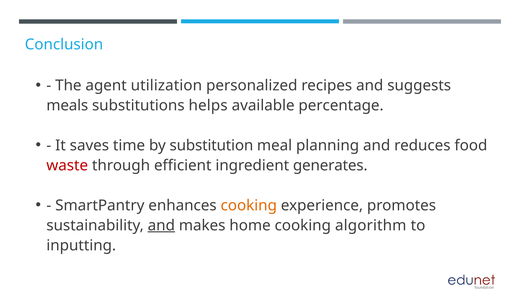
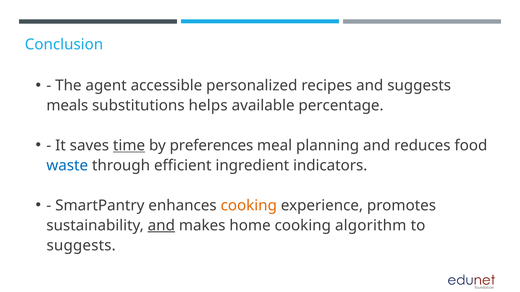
utilization: utilization -> accessible
time underline: none -> present
substitution: substitution -> preferences
waste colour: red -> blue
generates: generates -> indicators
inputting at (81, 246): inputting -> suggests
